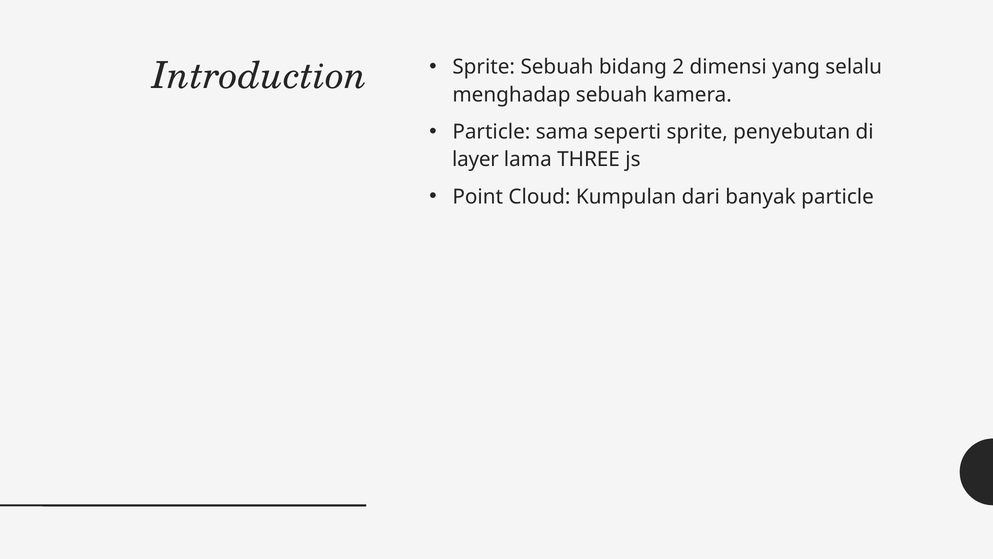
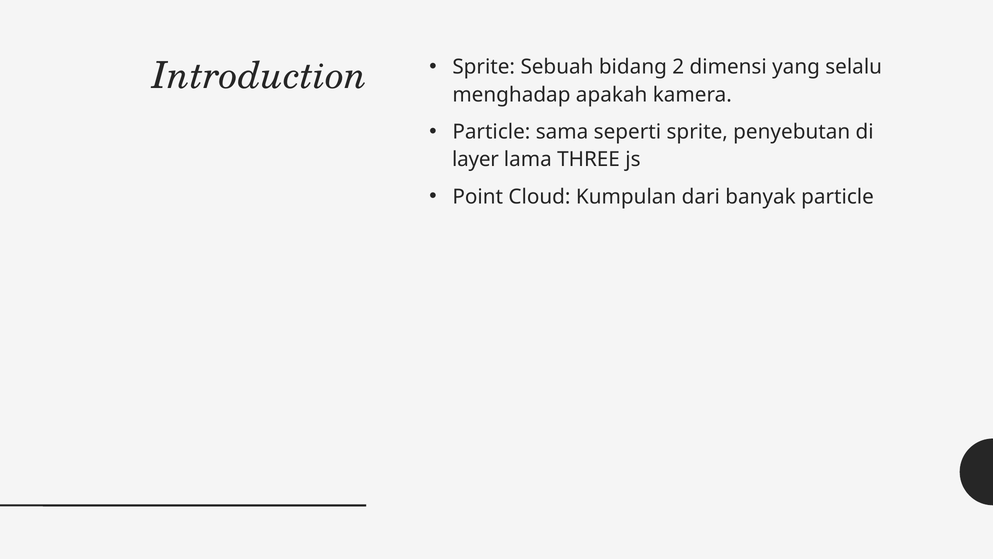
menghadap sebuah: sebuah -> apakah
